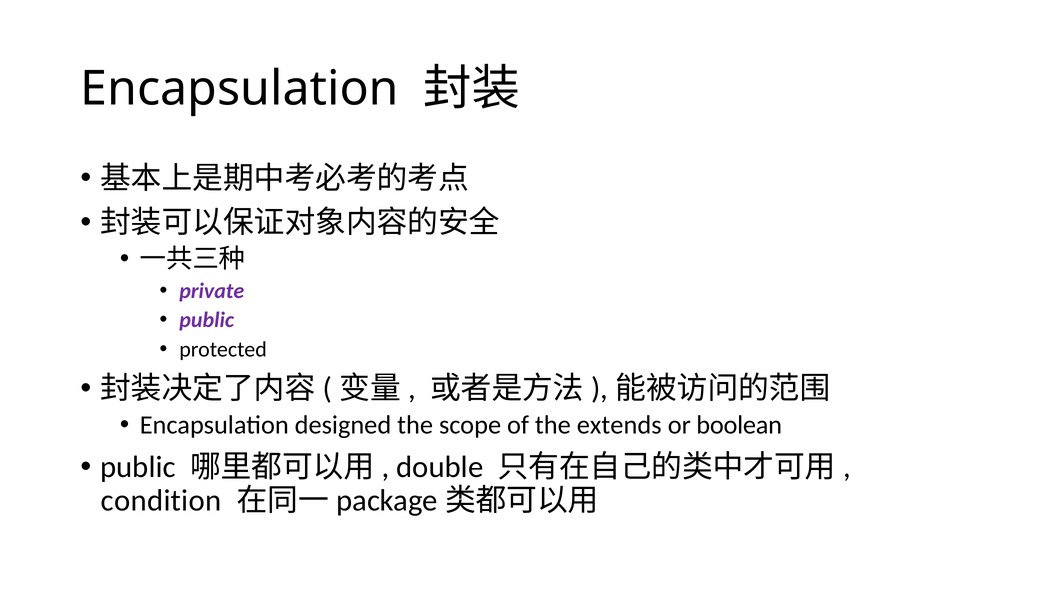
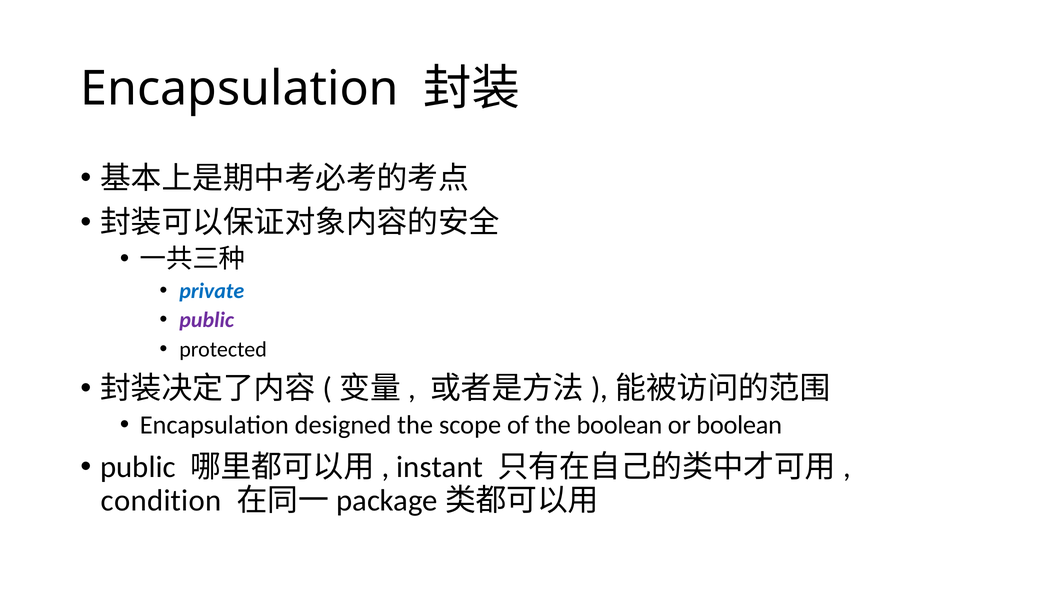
private colour: purple -> blue
the extends: extends -> boolean
double: double -> instant
